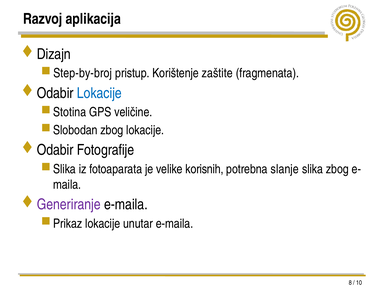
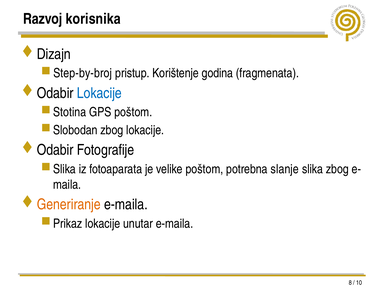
aplikacija: aplikacija -> korisnika
zaštite: zaštite -> godina
GPS veličine: veličine -> poštom
velike korisnih: korisnih -> poštom
Generiranje colour: purple -> orange
